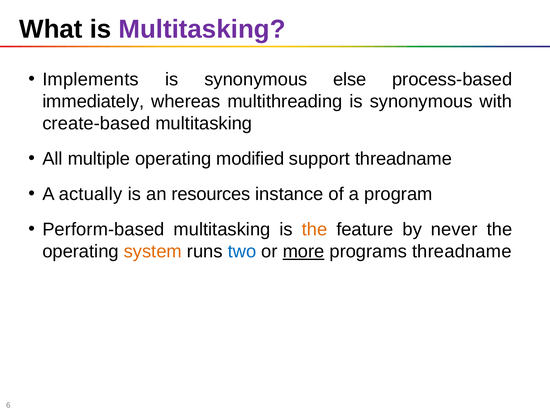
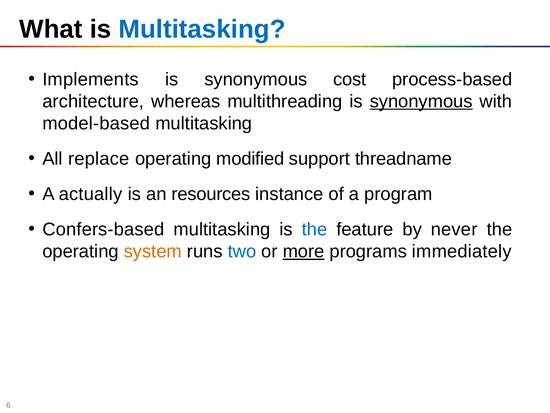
Multitasking at (202, 29) colour: purple -> blue
else: else -> cost
immediately: immediately -> architecture
synonymous at (421, 101) underline: none -> present
create-based: create-based -> model-based
multiple: multiple -> replace
Perform-based: Perform-based -> Confers-based
the at (315, 229) colour: orange -> blue
programs threadname: threadname -> immediately
